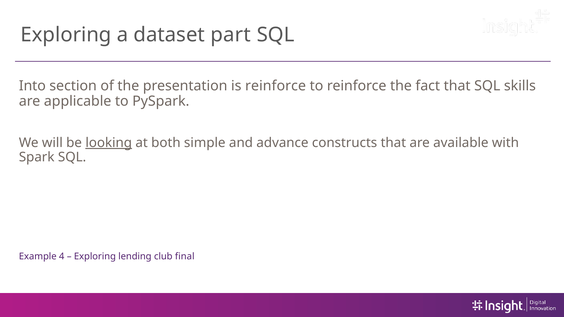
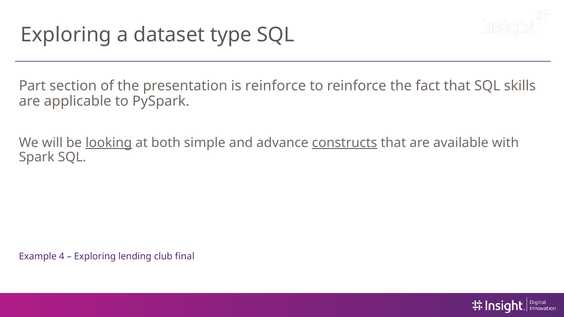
part: part -> type
Into: Into -> Part
constructs underline: none -> present
